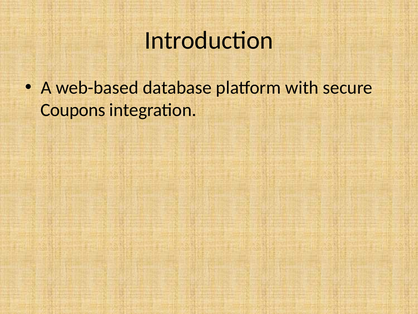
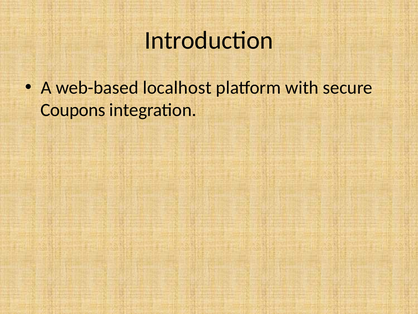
database: database -> localhost
